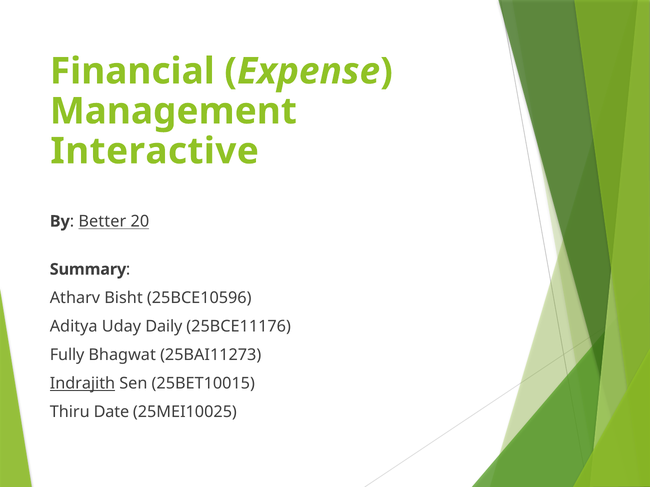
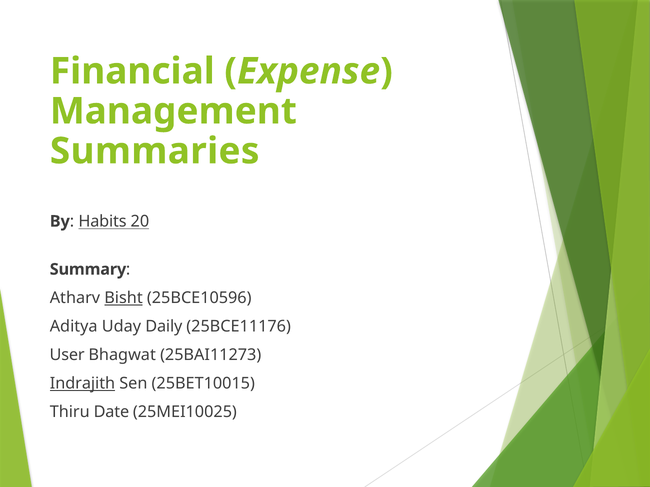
Interactive: Interactive -> Summaries
Better: Better -> Habits
Bisht underline: none -> present
Fully: Fully -> User
